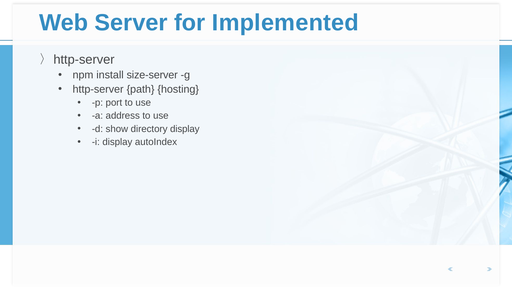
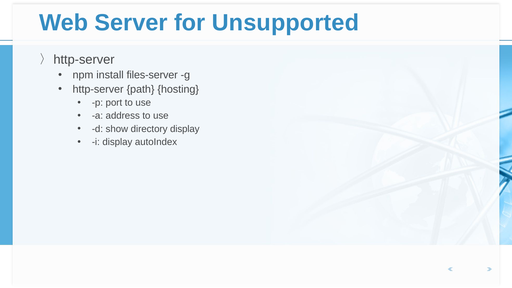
Implemented: Implemented -> Unsupported
size-server: size-server -> files-server
